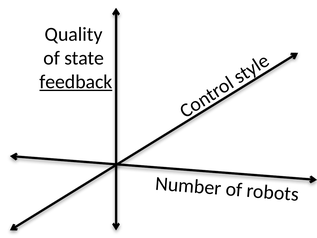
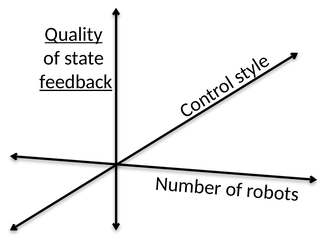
Quality underline: none -> present
